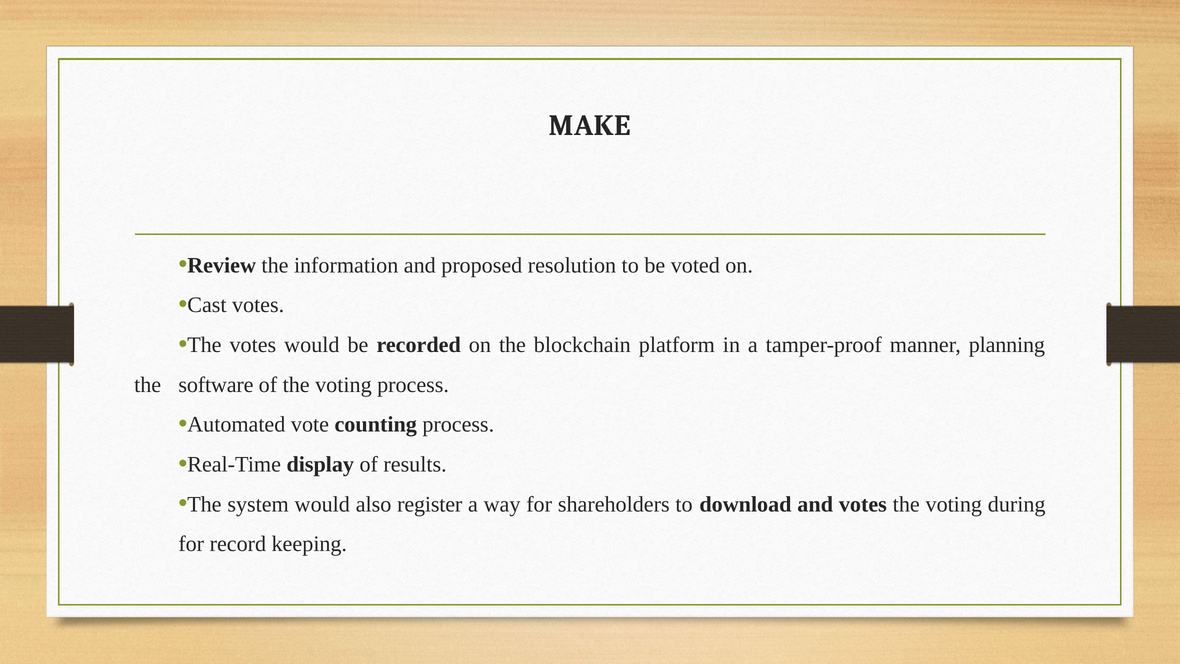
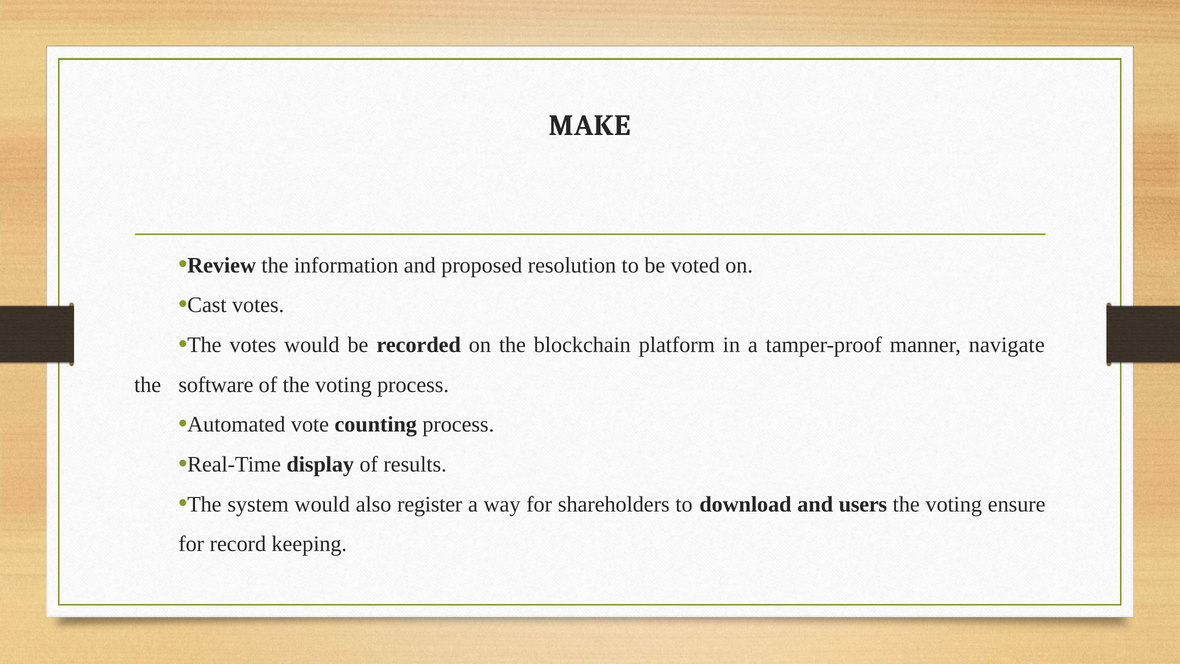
planning: planning -> navigate
and votes: votes -> users
during: during -> ensure
